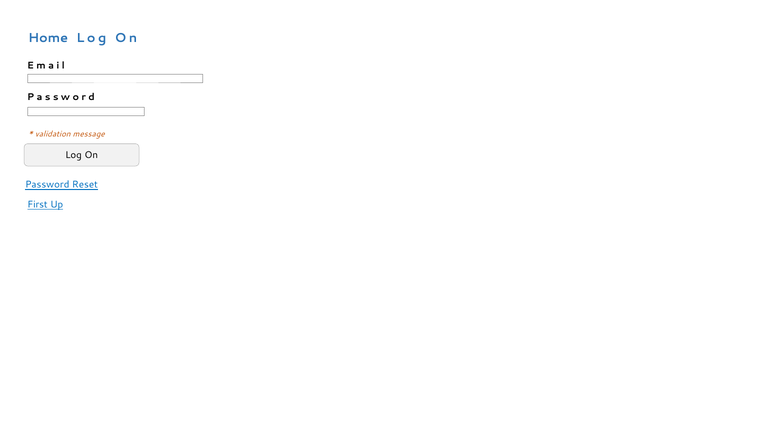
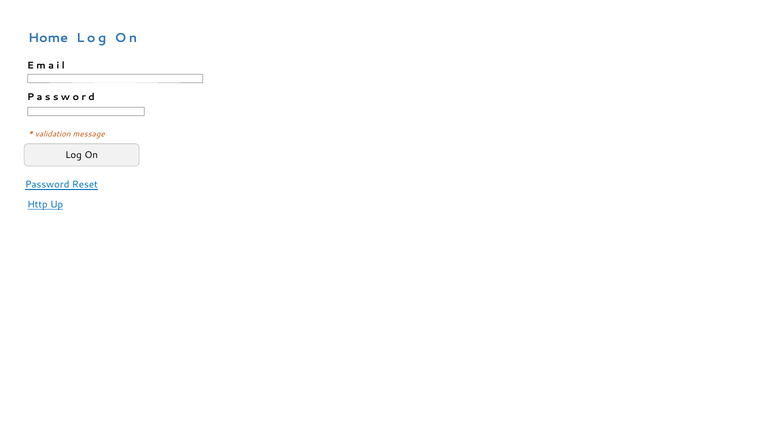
First: First -> Http
